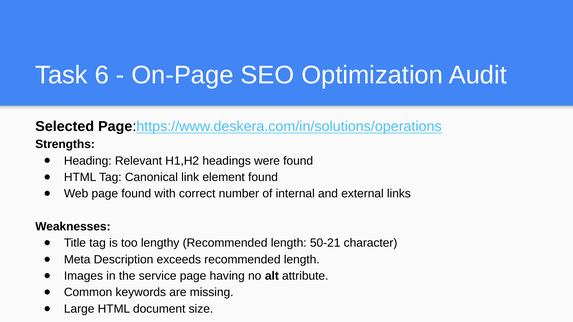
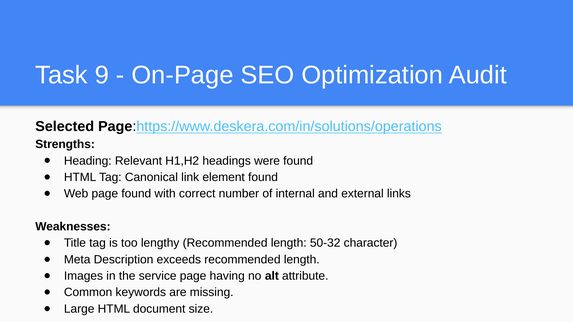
6: 6 -> 9
50-21: 50-21 -> 50-32
